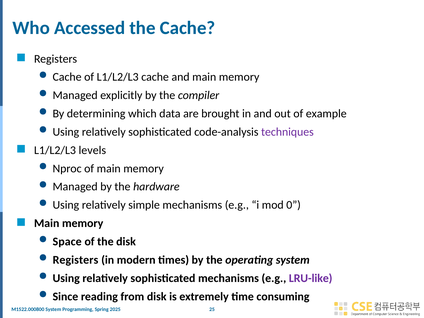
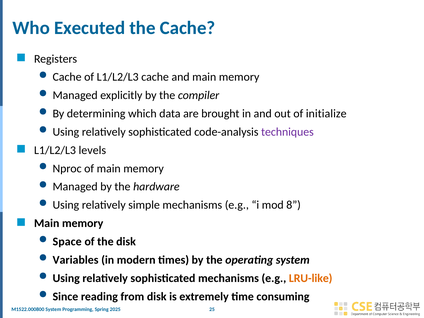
Accessed: Accessed -> Executed
example: example -> initialize
0: 0 -> 8
Registers at (76, 260): Registers -> Variables
LRU-like colour: purple -> orange
